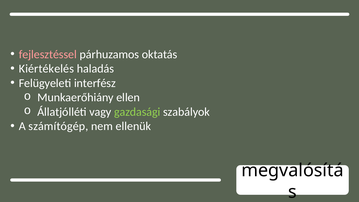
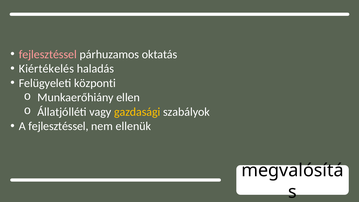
interfész: interfész -> központi
gazdasági colour: light green -> yellow
A számítógép: számítógép -> fejlesztéssel
